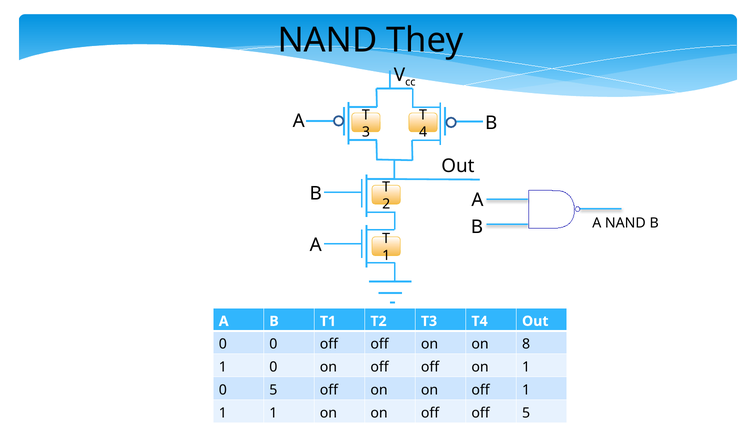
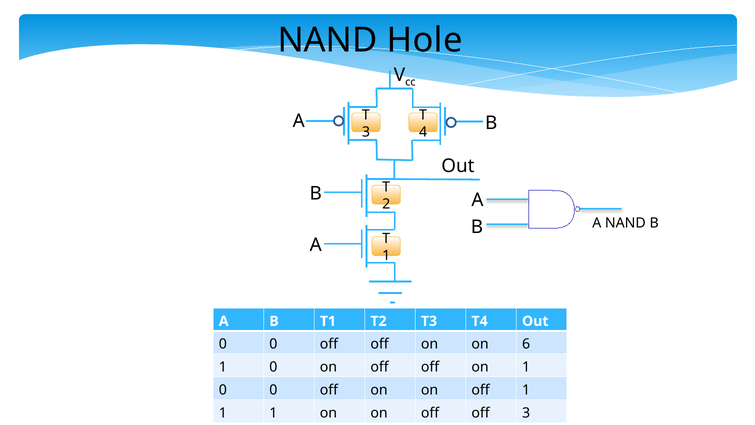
They: They -> Hole
8: 8 -> 6
5 at (273, 390): 5 -> 0
off 5: 5 -> 3
